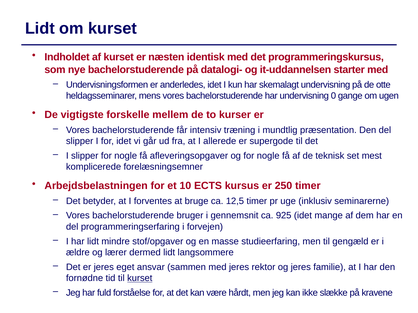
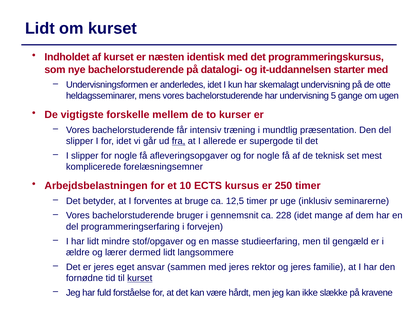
0: 0 -> 5
fra underline: none -> present
925: 925 -> 228
